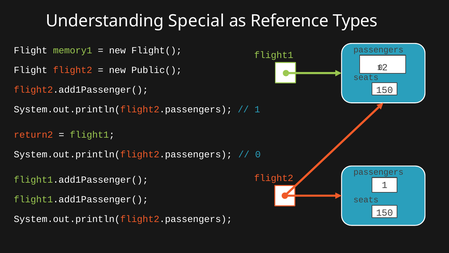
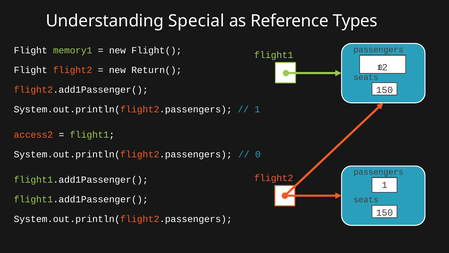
Public(: Public( -> Return(
return2: return2 -> access2
